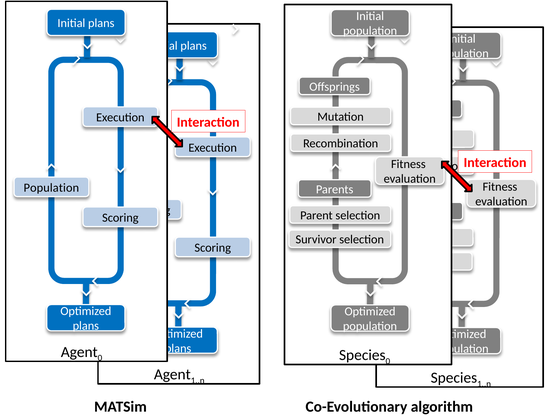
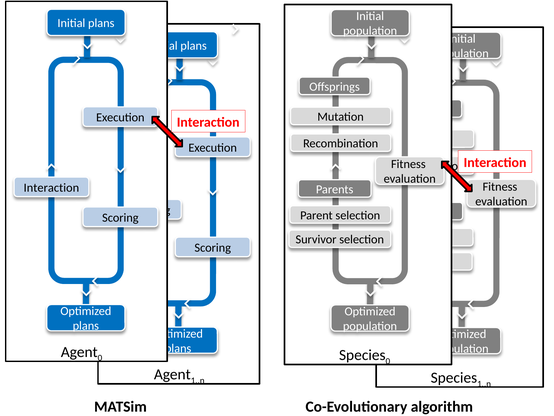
Population at (51, 187): Population -> Interaction
